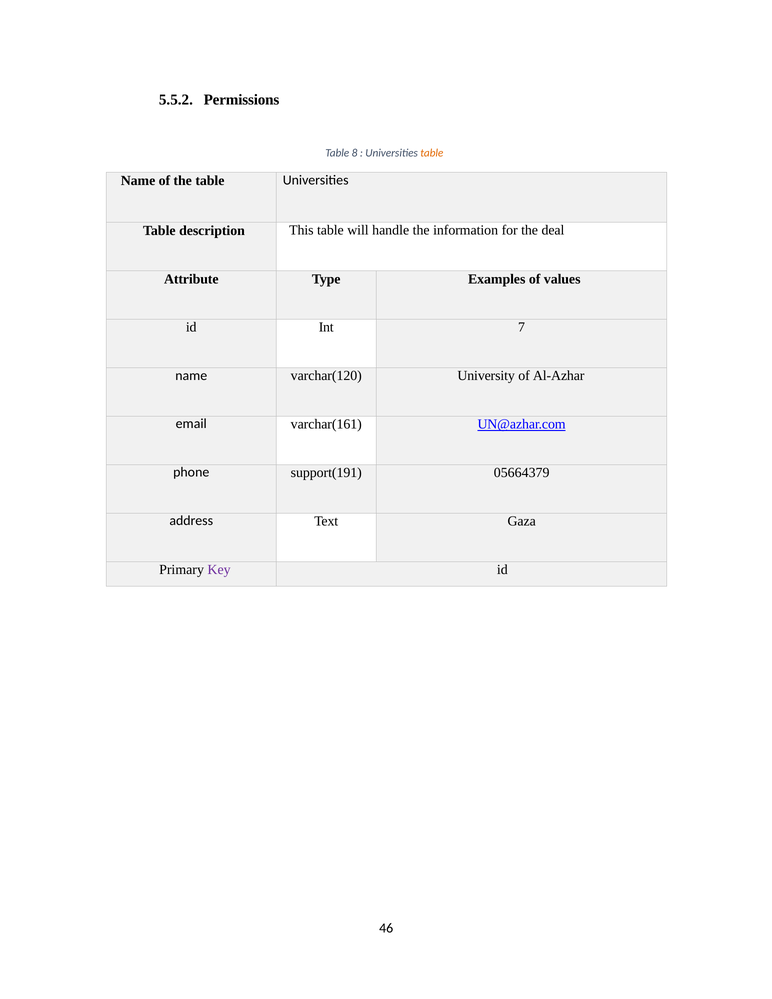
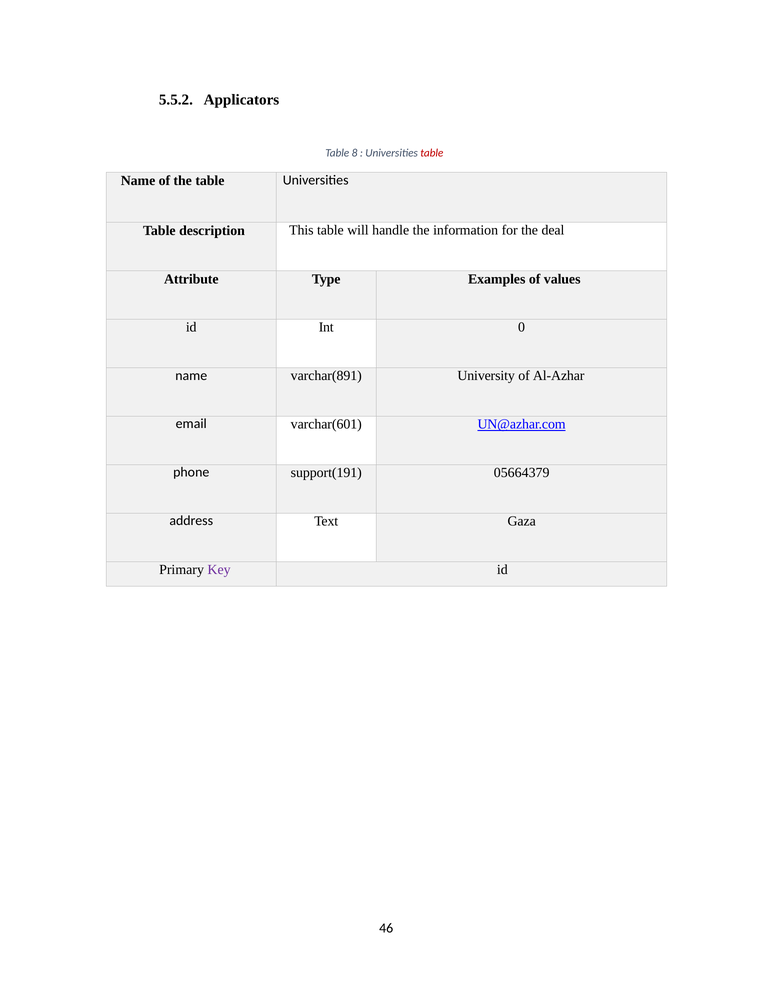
Permissions: Permissions -> Applicators
table at (432, 153) colour: orange -> red
7: 7 -> 0
varchar(120: varchar(120 -> varchar(891
varchar(161: varchar(161 -> varchar(601
